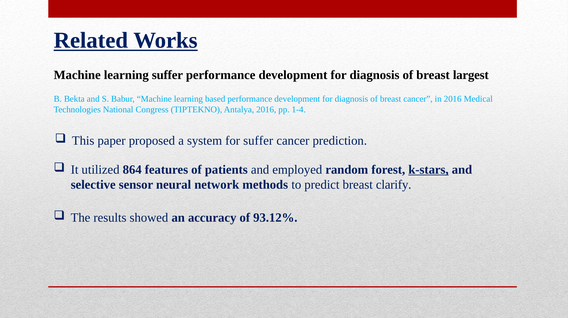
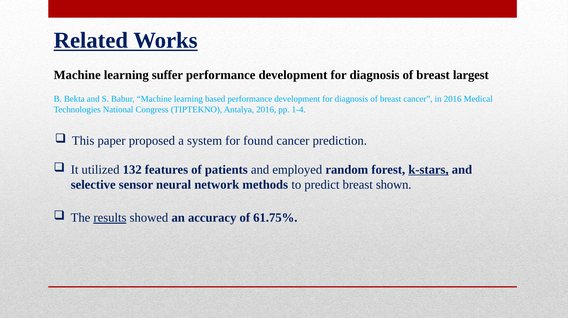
for suffer: suffer -> found
864: 864 -> 132
clarify: clarify -> shown
results underline: none -> present
93.12%: 93.12% -> 61.75%
